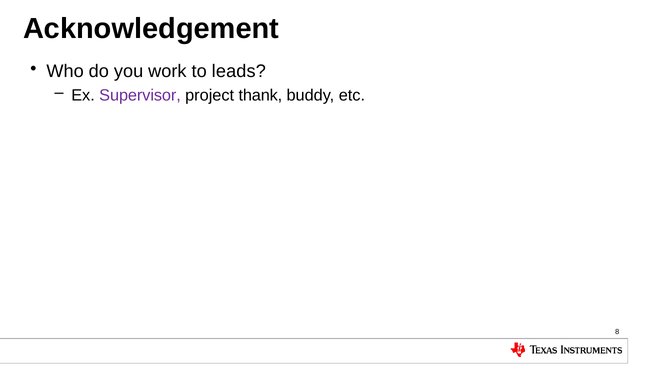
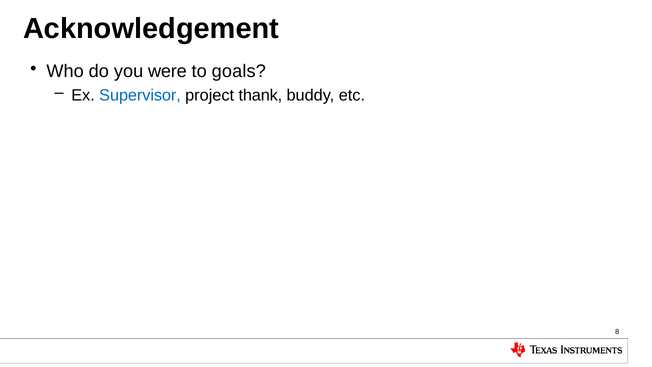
work: work -> were
leads: leads -> goals
Supervisor colour: purple -> blue
